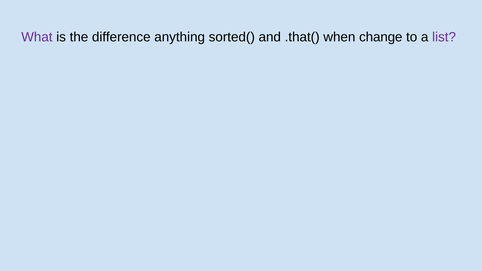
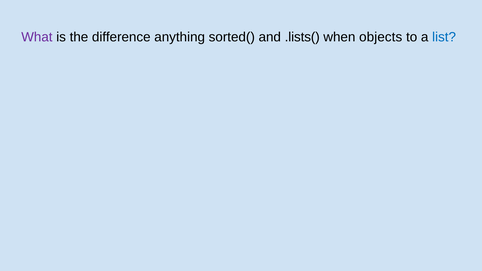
.that(: .that( -> .lists(
change: change -> objects
list colour: purple -> blue
